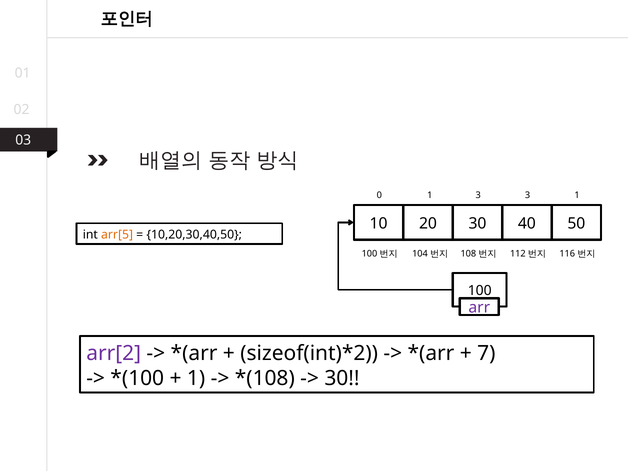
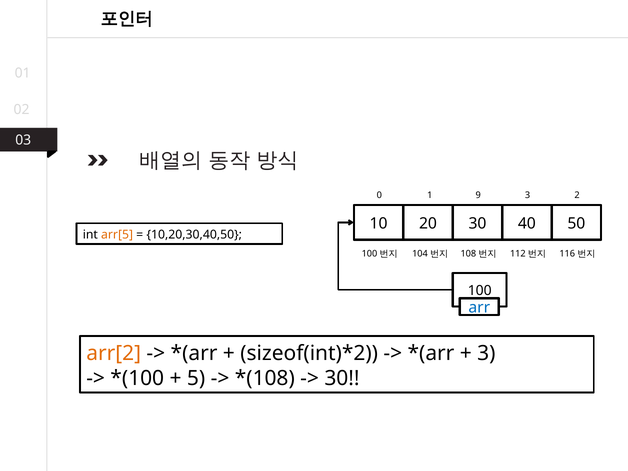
1 3: 3 -> 9
3 1: 1 -> 2
arr colour: purple -> blue
arr[2 colour: purple -> orange
7 at (486, 353): 7 -> 3
1 at (196, 378): 1 -> 5
